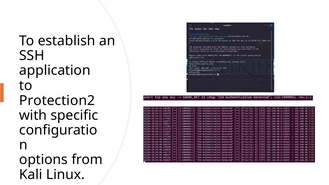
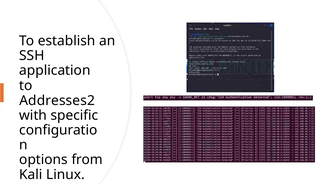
Protection2: Protection2 -> Addresses2
